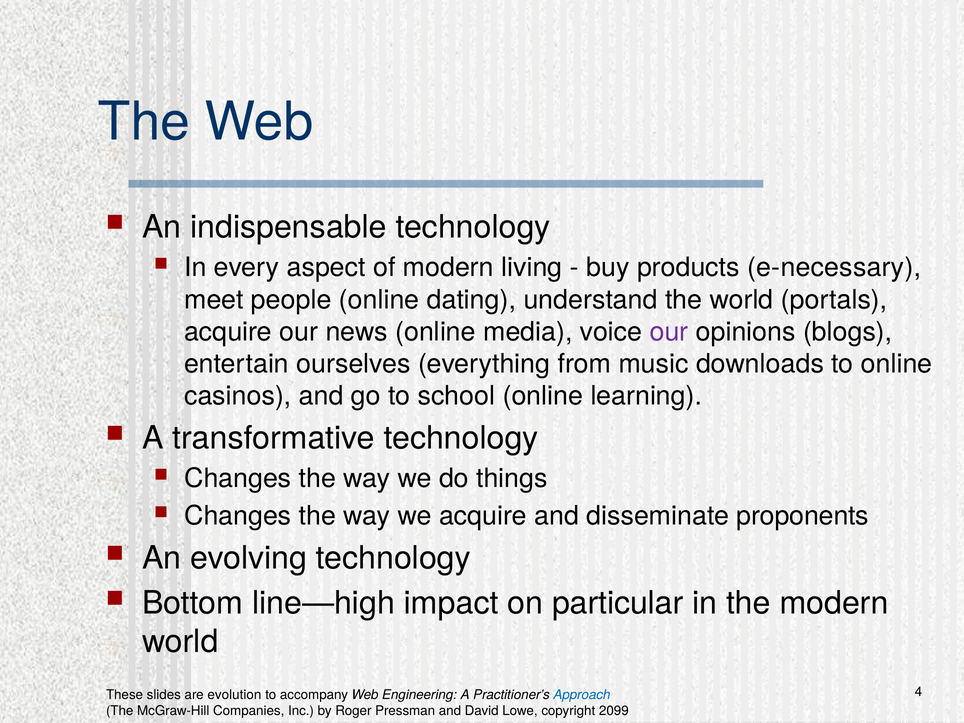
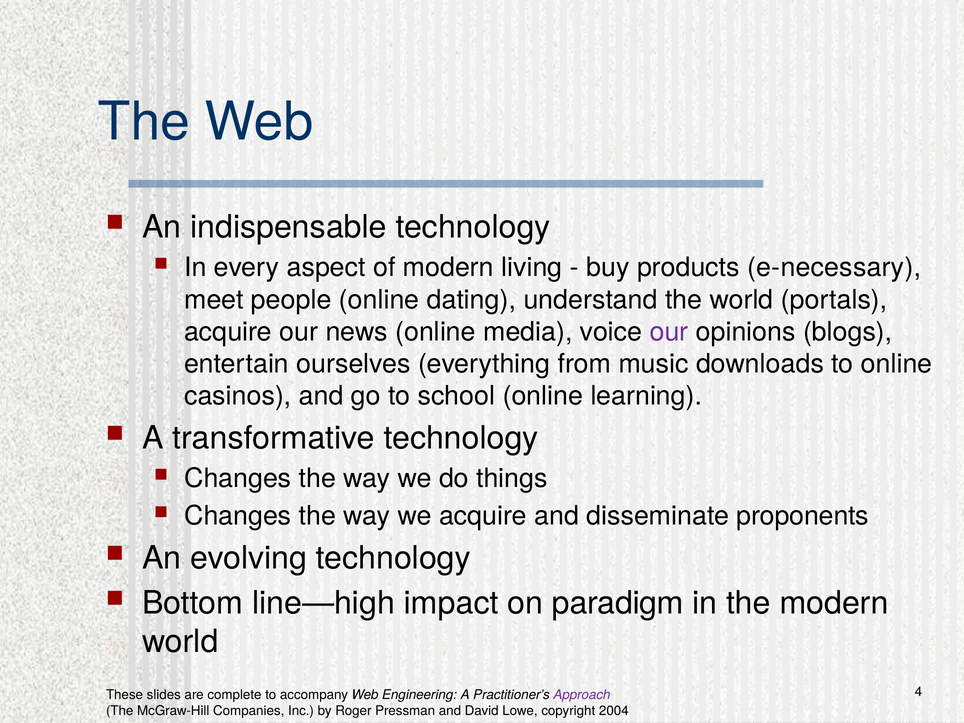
particular: particular -> paradigm
evolution: evolution -> complete
Approach colour: blue -> purple
2099: 2099 -> 2004
